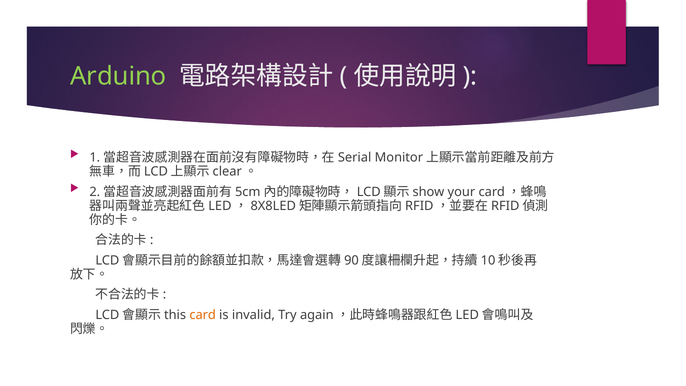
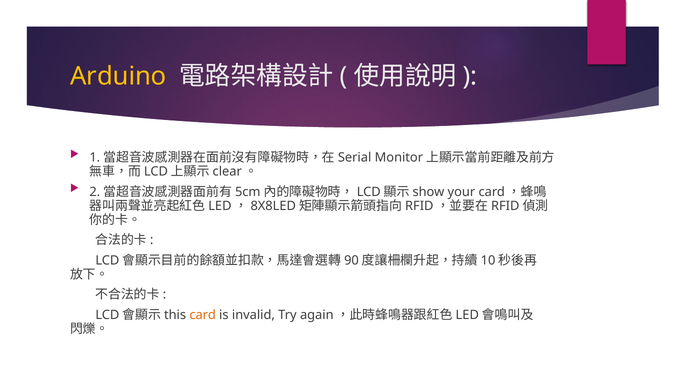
Arduino colour: light green -> yellow
